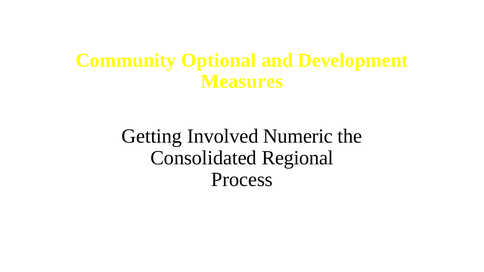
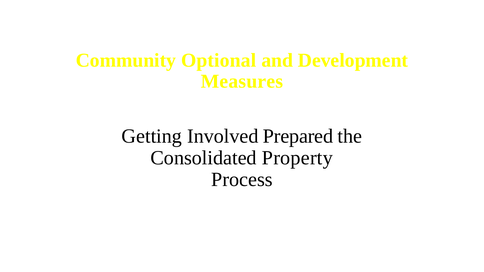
Numeric: Numeric -> Prepared
Regional: Regional -> Property
